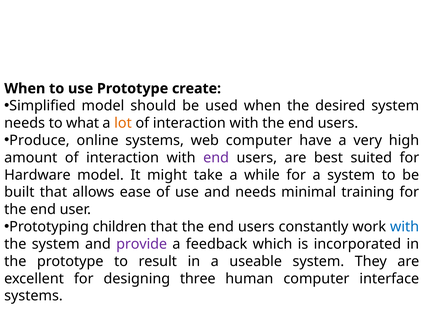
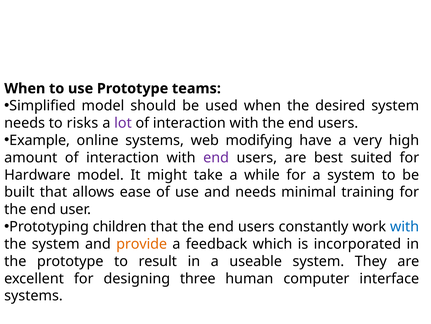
create: create -> teams
what: what -> risks
lot colour: orange -> purple
Produce: Produce -> Example
web computer: computer -> modifying
provide colour: purple -> orange
